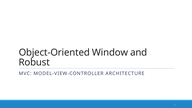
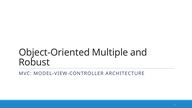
Window: Window -> Multiple
